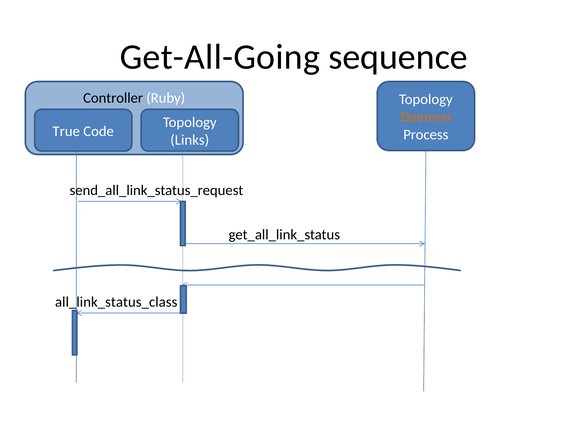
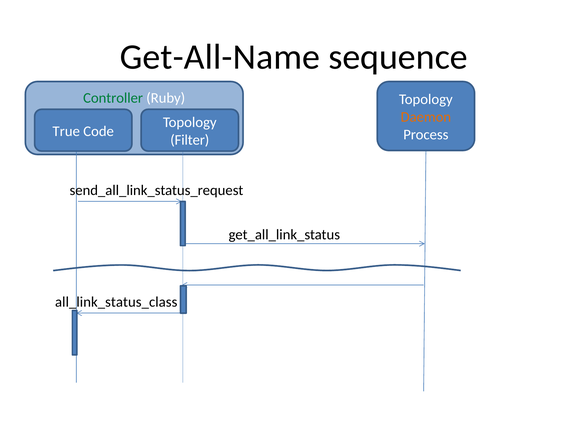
Get-All-Going: Get-All-Going -> Get-All-Name
Controller colour: black -> green
Links: Links -> Filter
